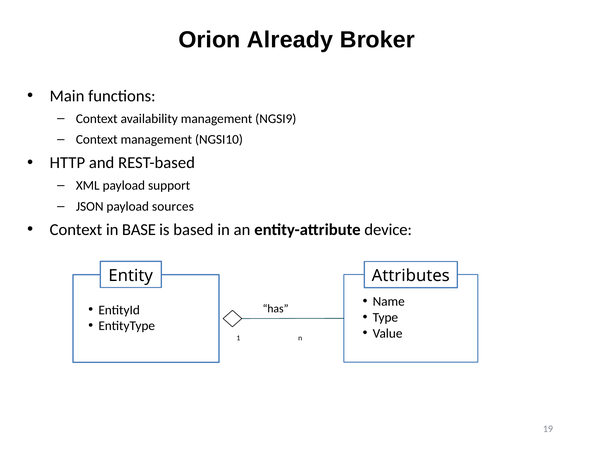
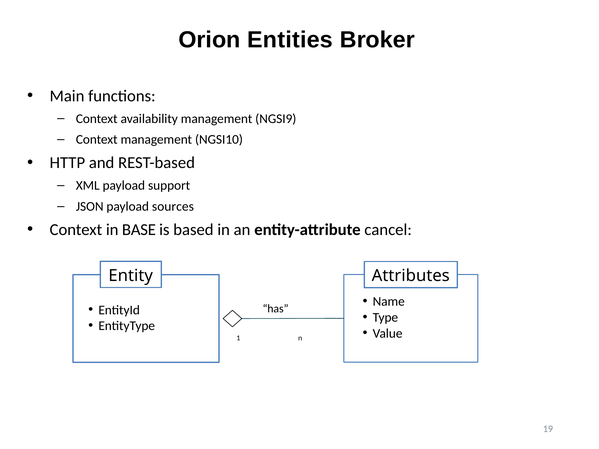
Already: Already -> Entities
device: device -> cancel
